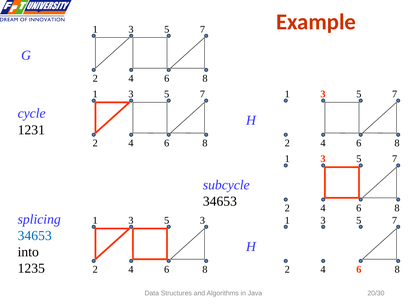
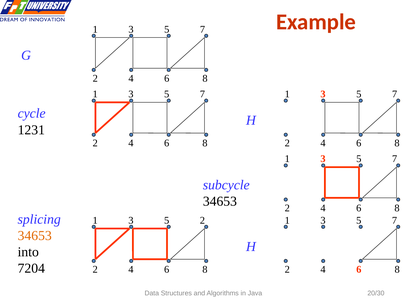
5 3: 3 -> 2
34653 at (35, 235) colour: blue -> orange
1235: 1235 -> 7204
